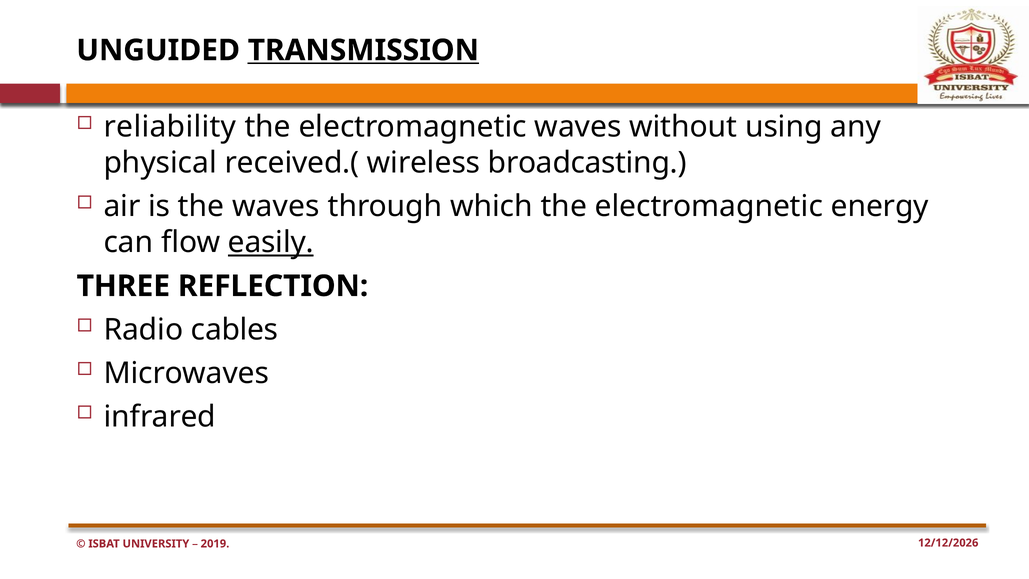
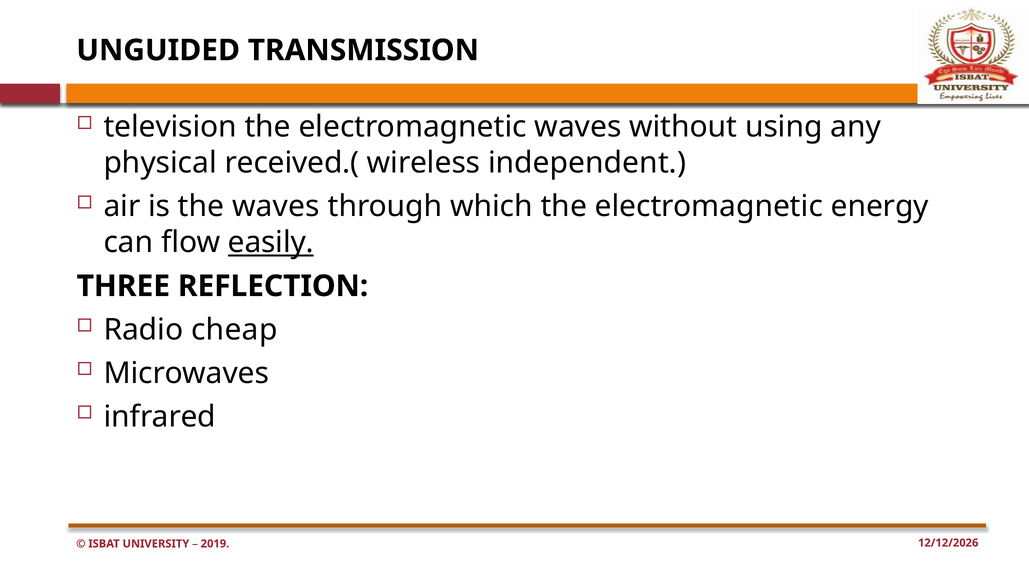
TRANSMISSION underline: present -> none
reliability: reliability -> television
broadcasting: broadcasting -> independent
cables: cables -> cheap
